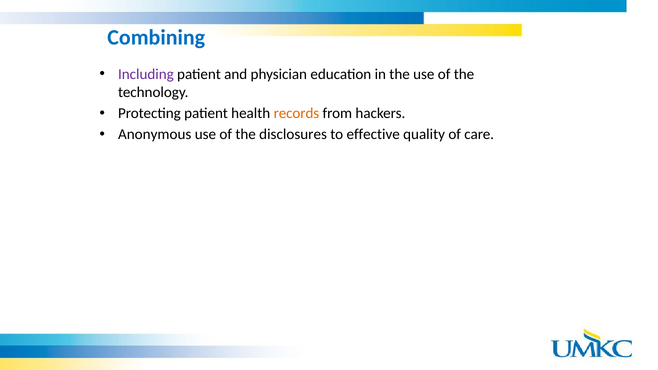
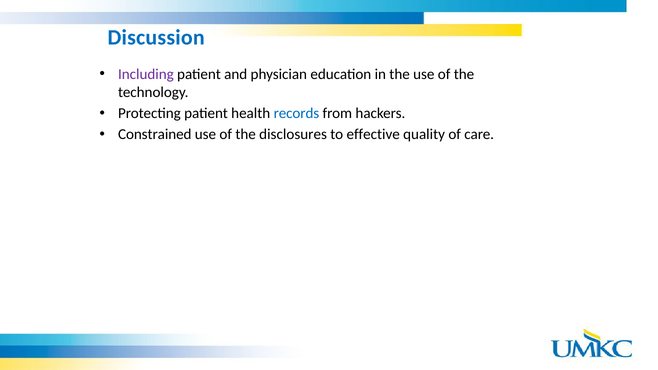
Combining: Combining -> Discussion
records colour: orange -> blue
Anonymous: Anonymous -> Constrained
